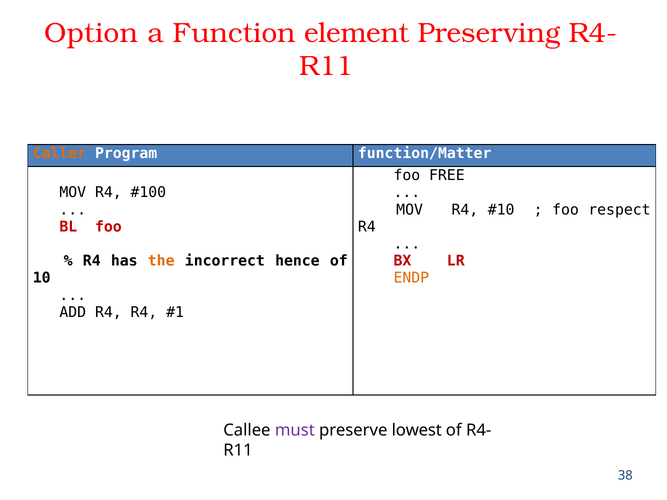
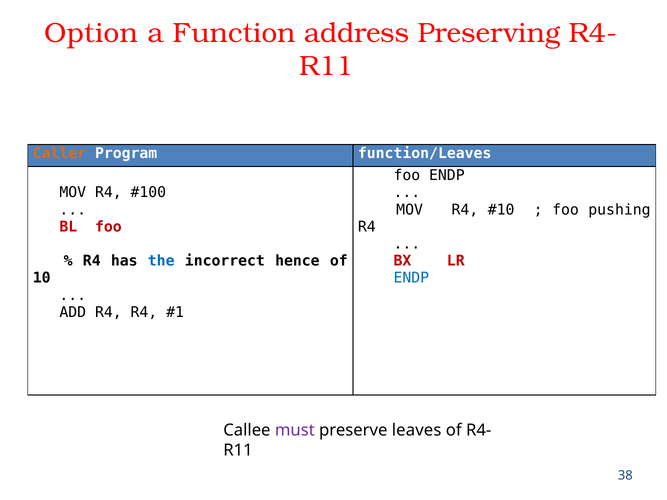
element: element -> address
function/Matter: function/Matter -> function/Leaves
foo FREE: FREE -> ENDP
respect: respect -> pushing
the colour: orange -> blue
ENDP at (411, 278) colour: orange -> blue
lowest: lowest -> leaves
